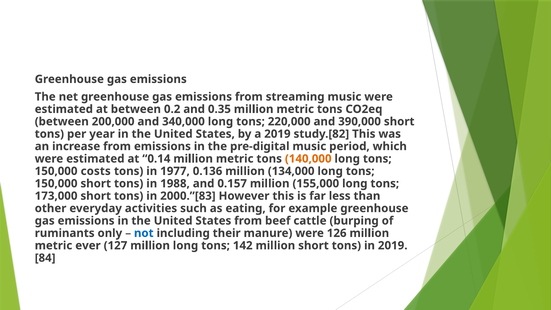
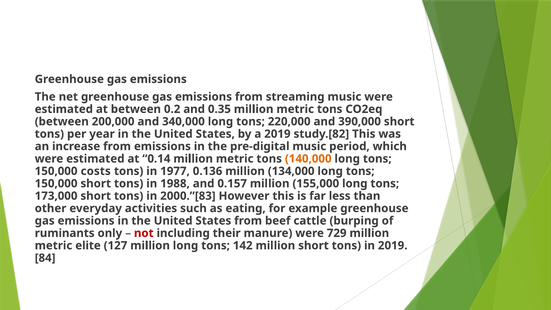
not colour: blue -> red
126: 126 -> 729
ever: ever -> elite
